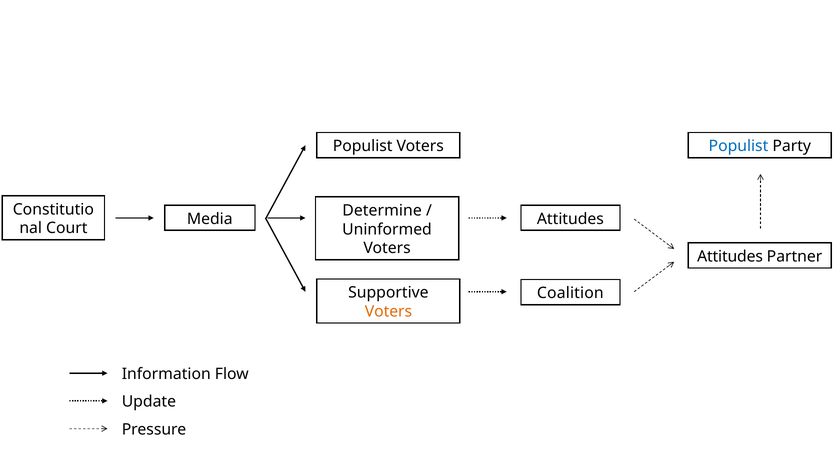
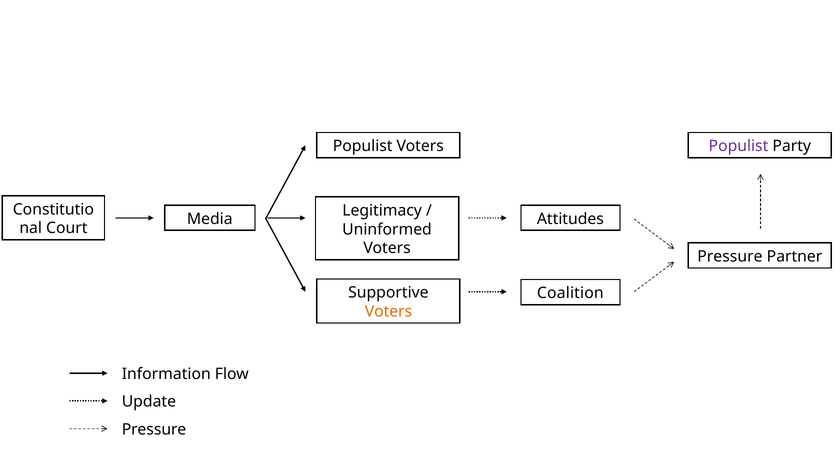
Populist at (738, 146) colour: blue -> purple
Determine: Determine -> Legitimacy
Attitudes at (730, 256): Attitudes -> Pressure
